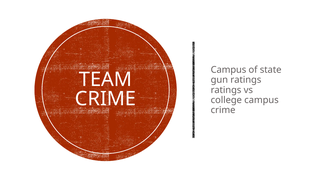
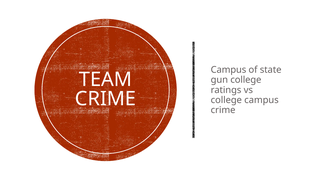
gun ratings: ratings -> college
